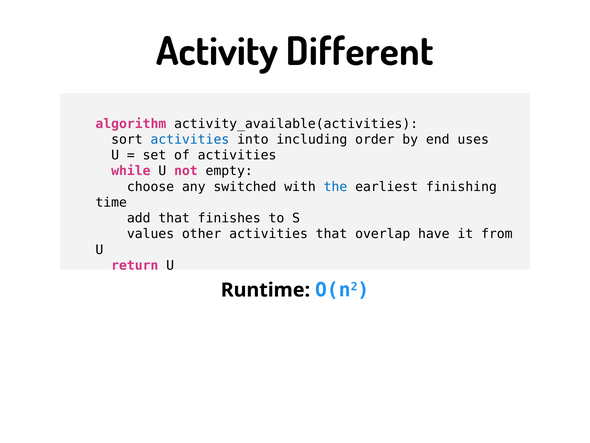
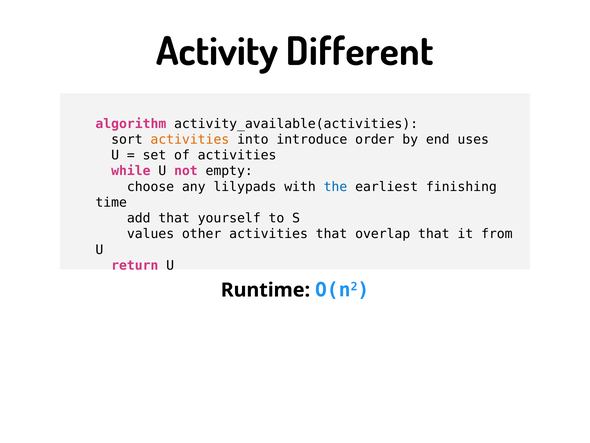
activities at (190, 139) colour: blue -> orange
including: including -> introduce
switched: switched -> lilypads
finishes: finishes -> yourself
overlap have: have -> that
